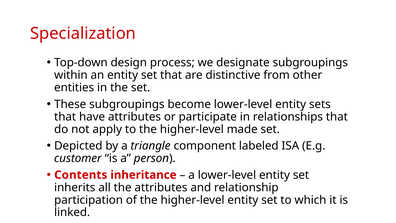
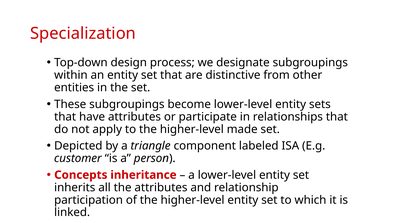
Contents: Contents -> Concepts
